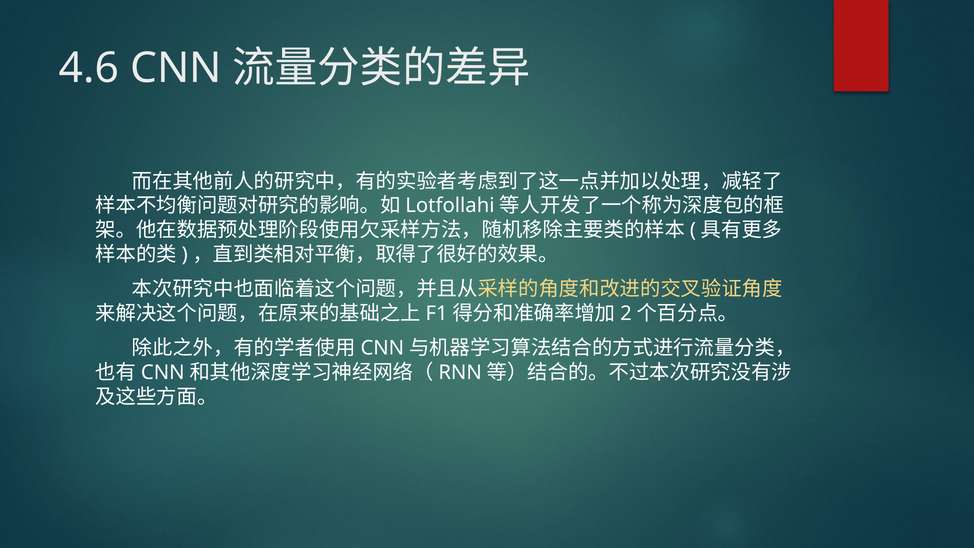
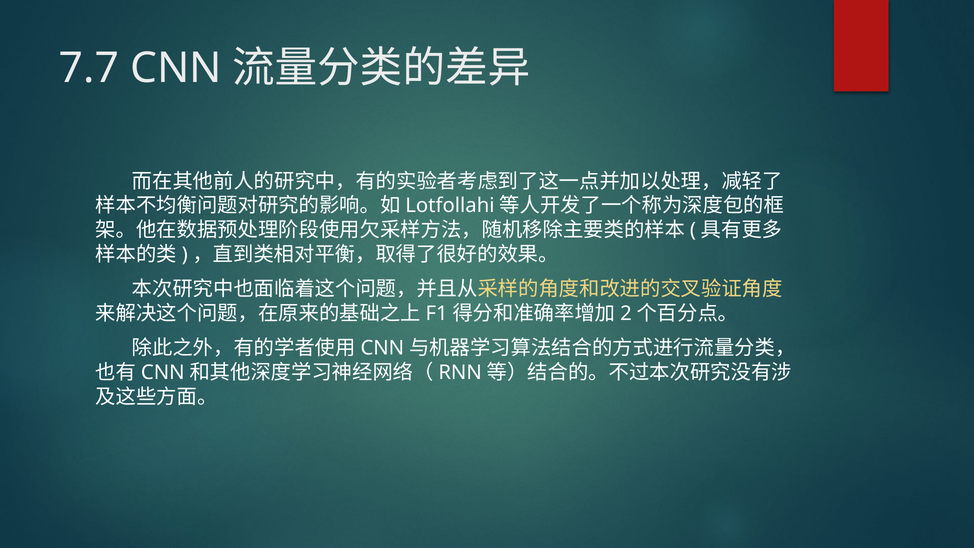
4.6: 4.6 -> 7.7
